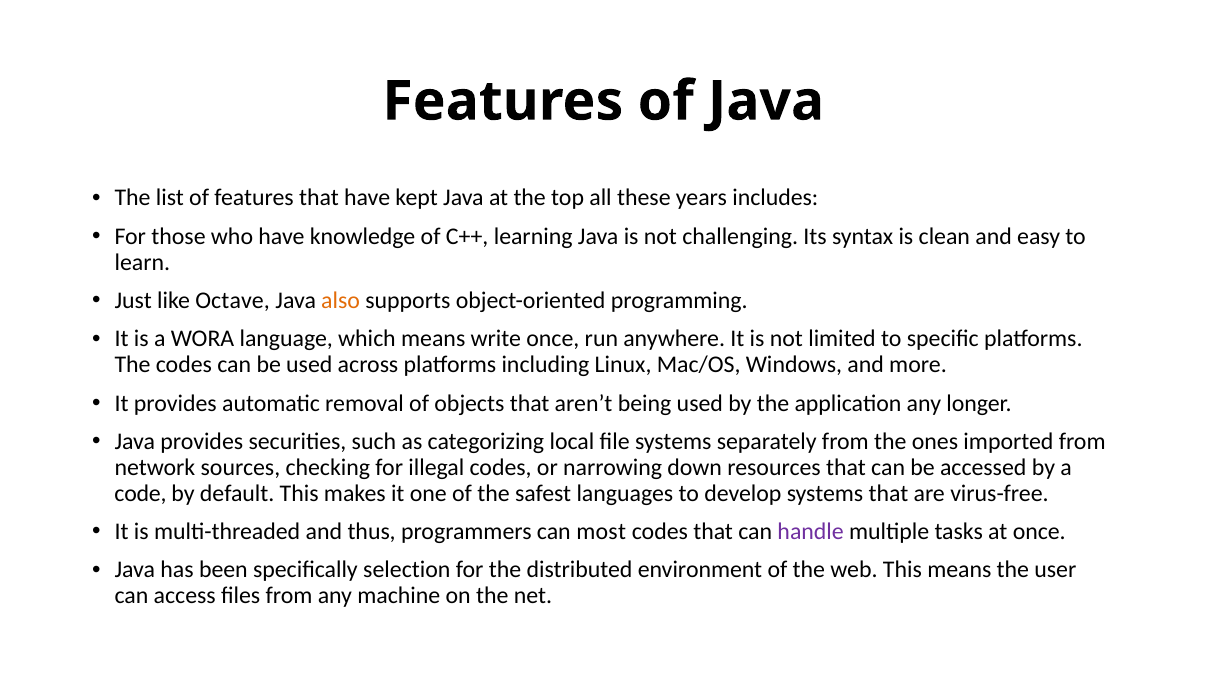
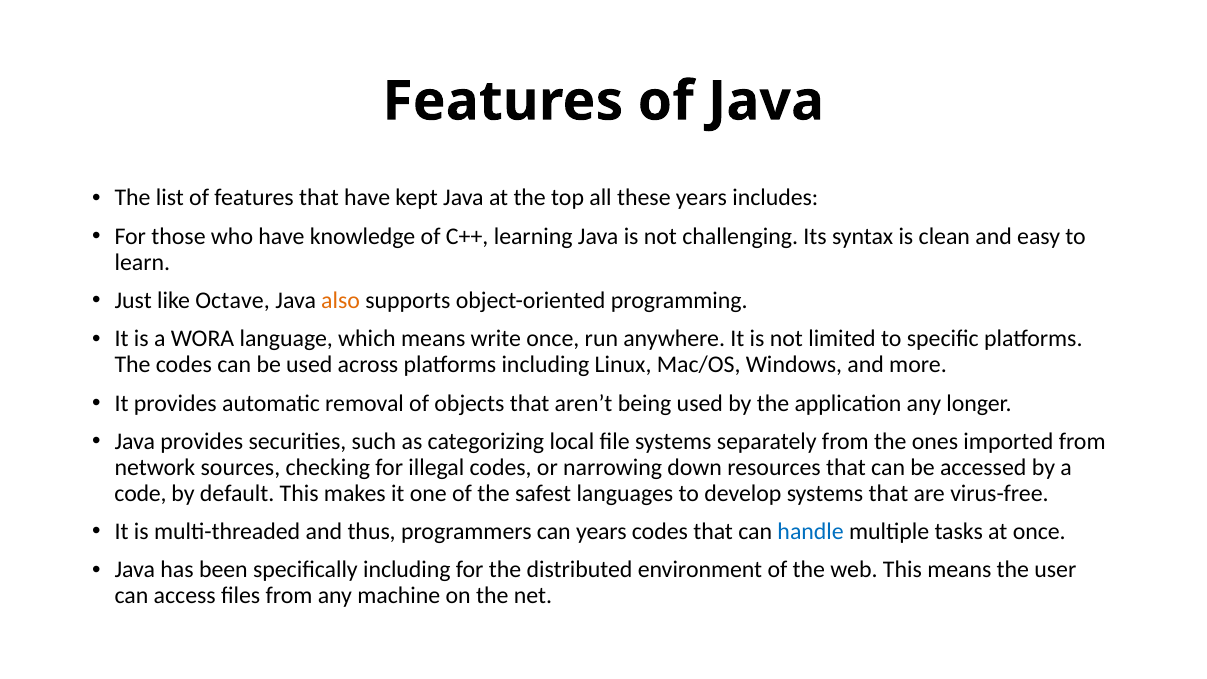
can most: most -> years
handle colour: purple -> blue
specifically selection: selection -> including
